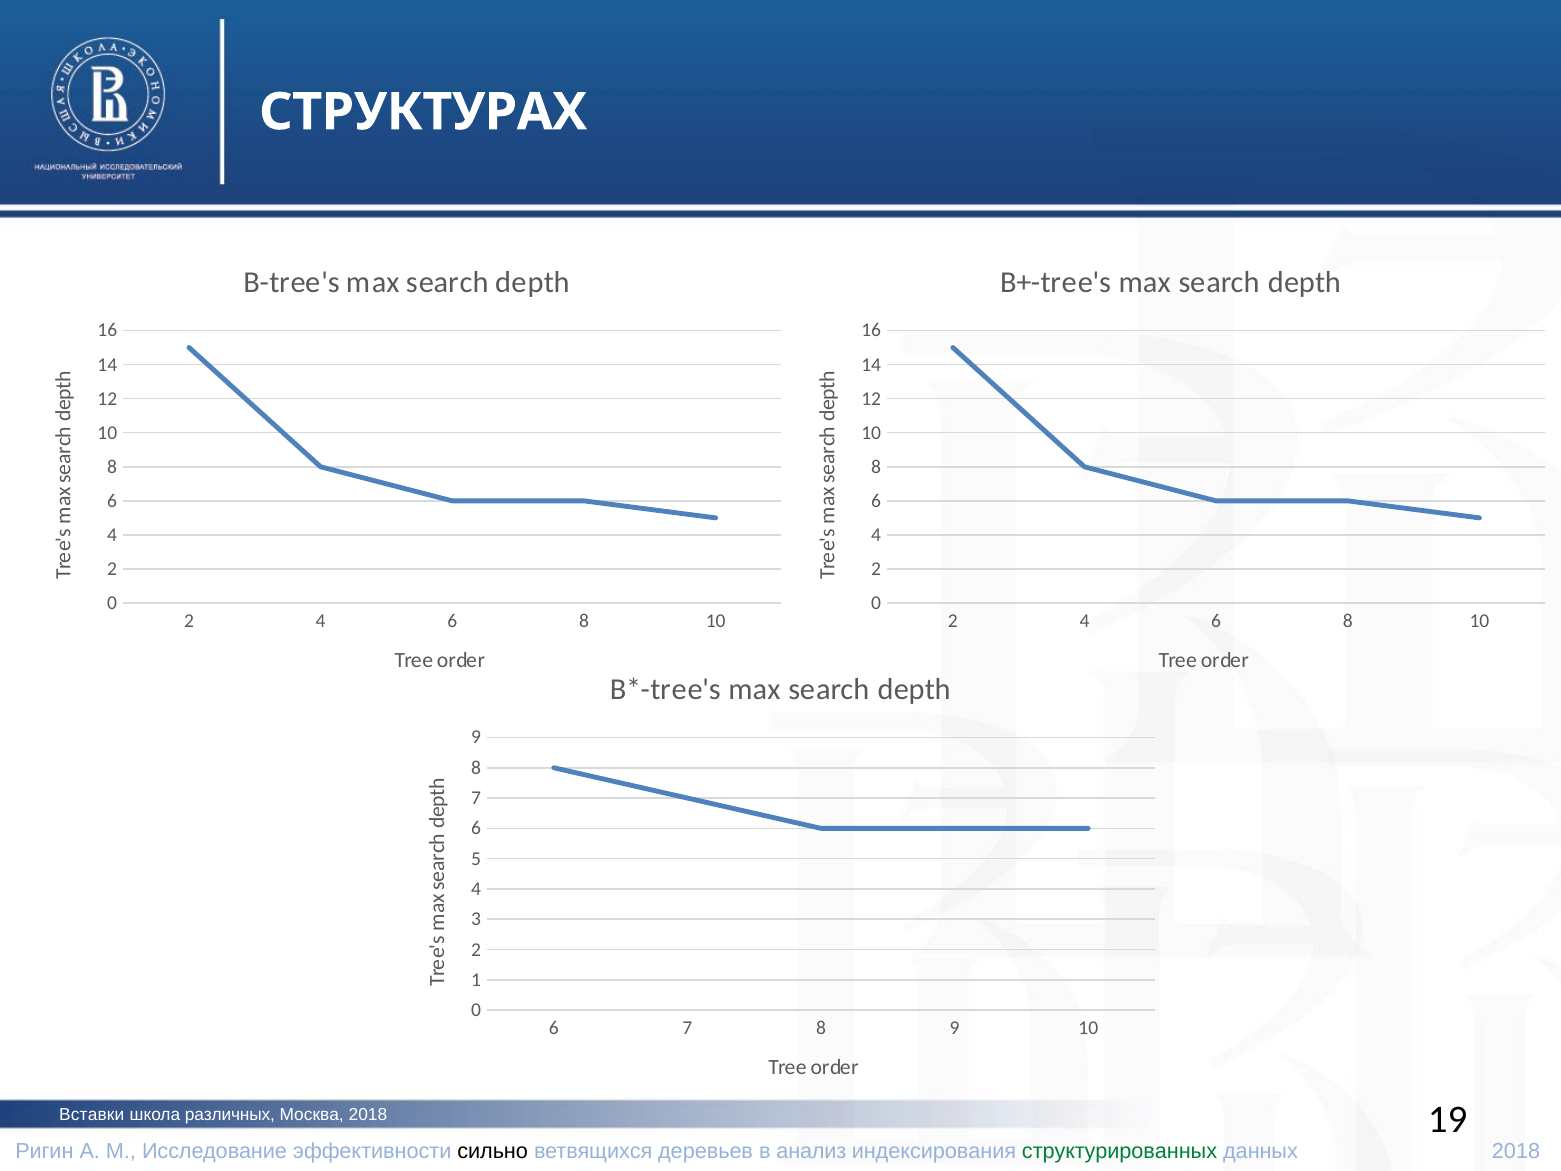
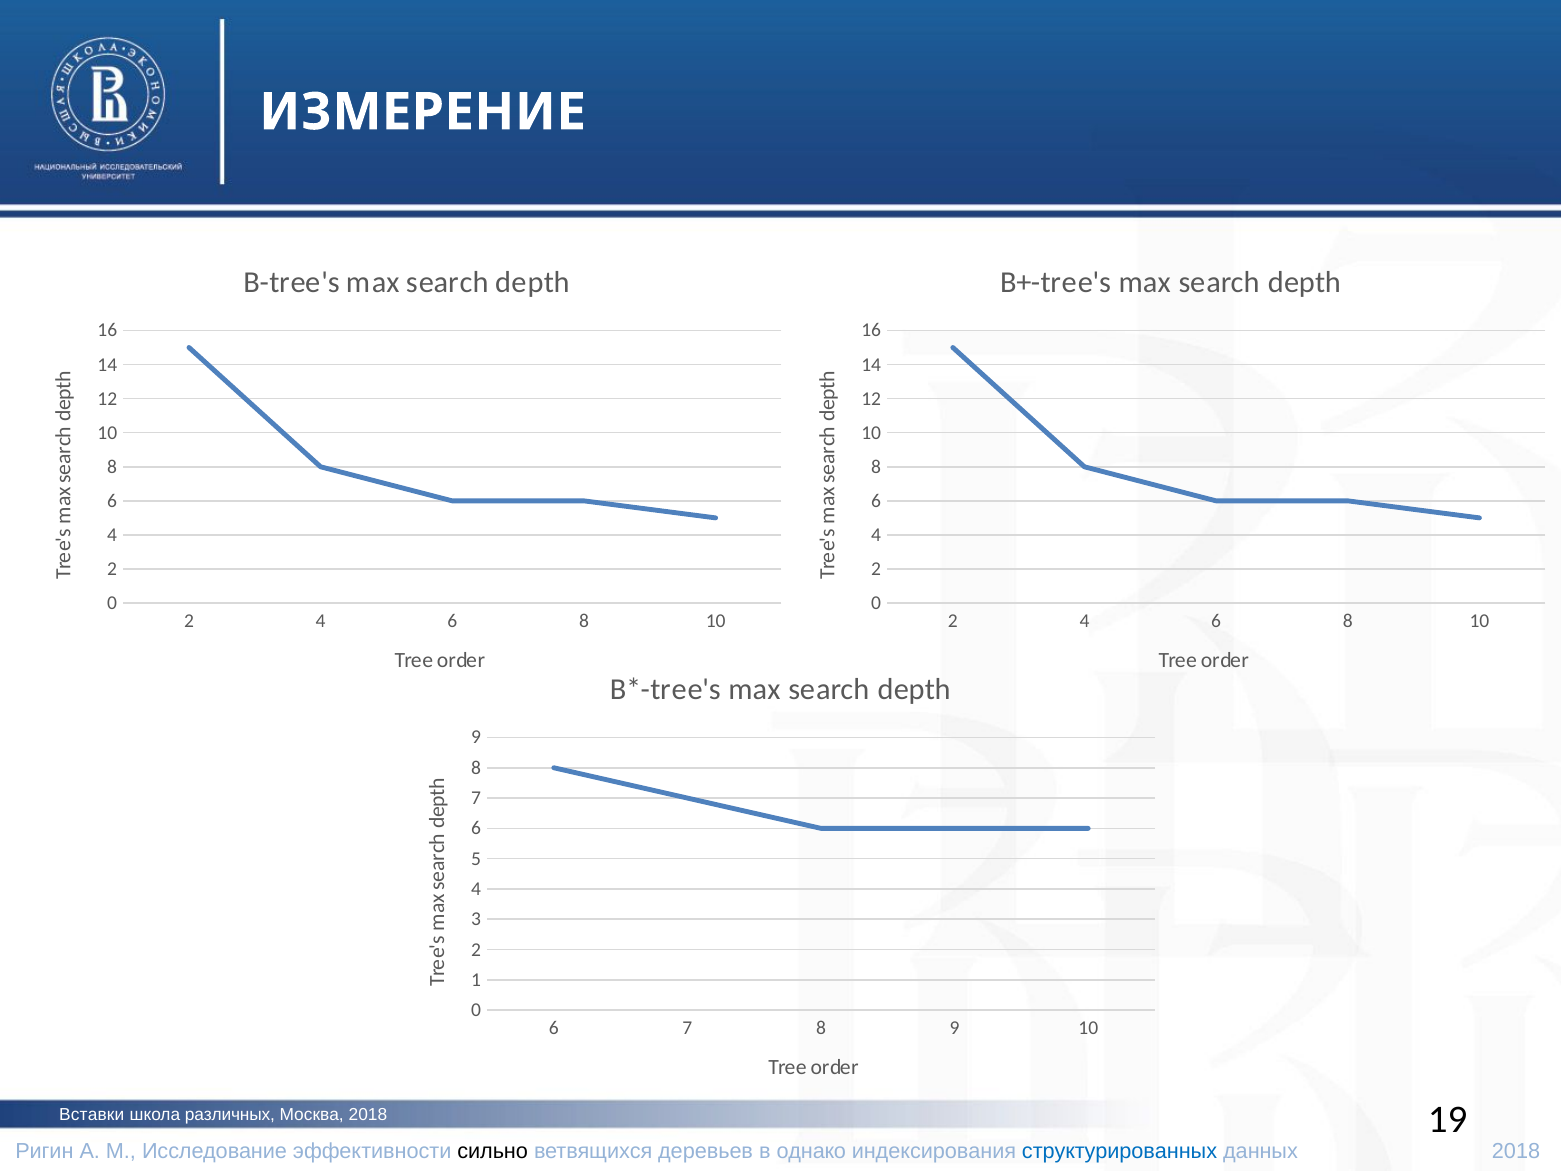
СТРУКТУРАХ: СТРУКТУРАХ -> ИЗМЕРЕНИЕ
анализ: анализ -> однако
структурированных colour: green -> blue
